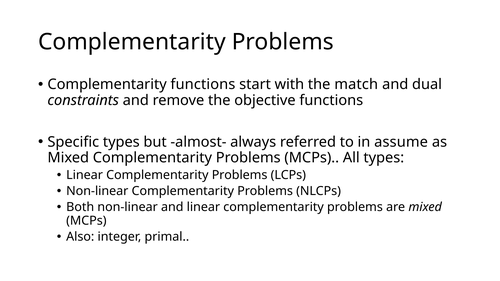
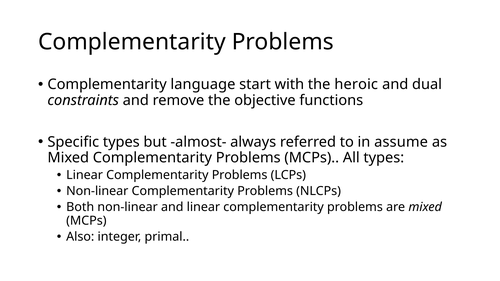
Complementarity functions: functions -> language
match: match -> heroic
